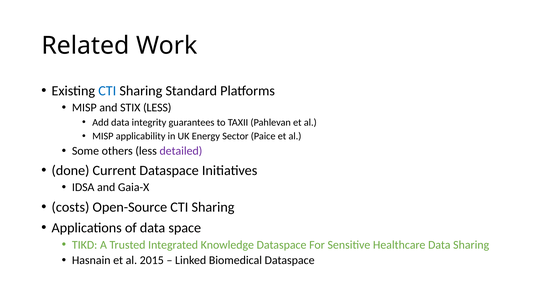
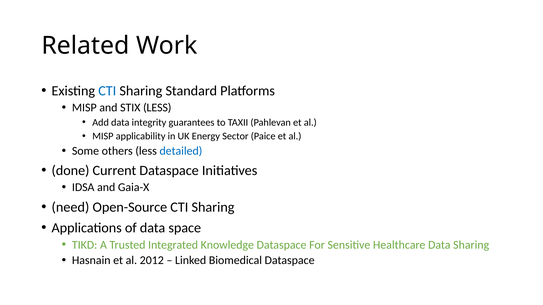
detailed colour: purple -> blue
costs: costs -> need
2015: 2015 -> 2012
